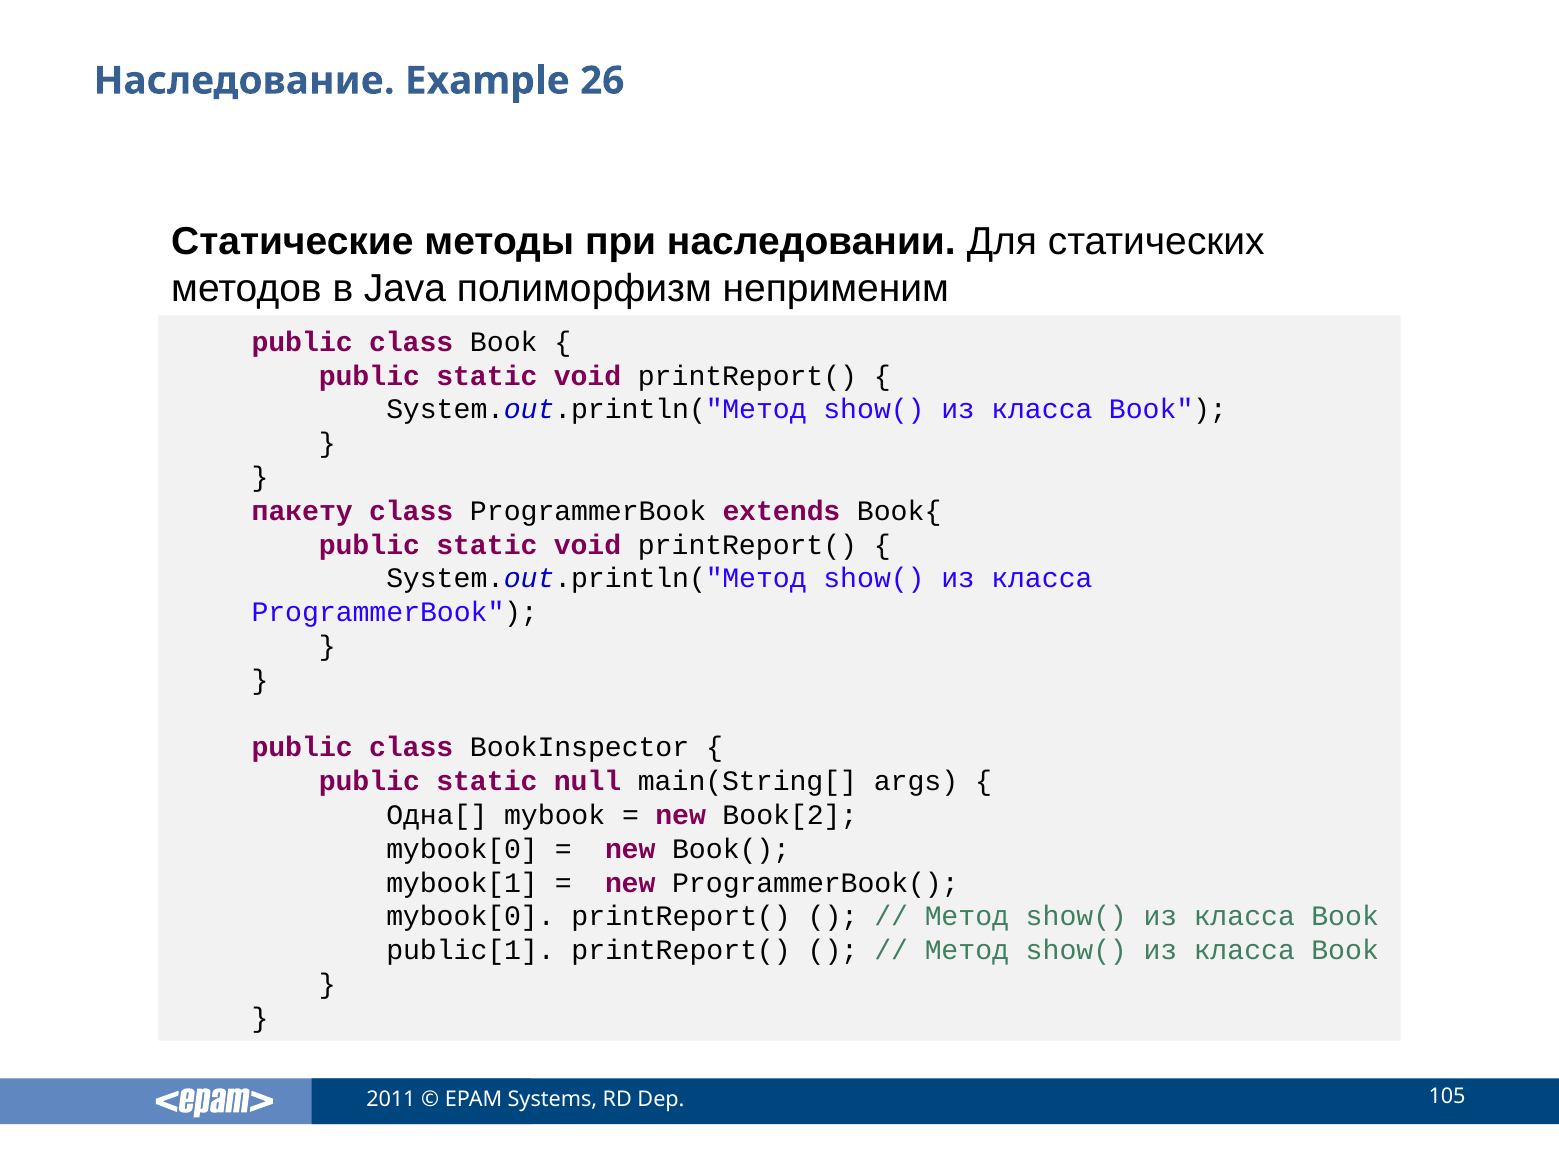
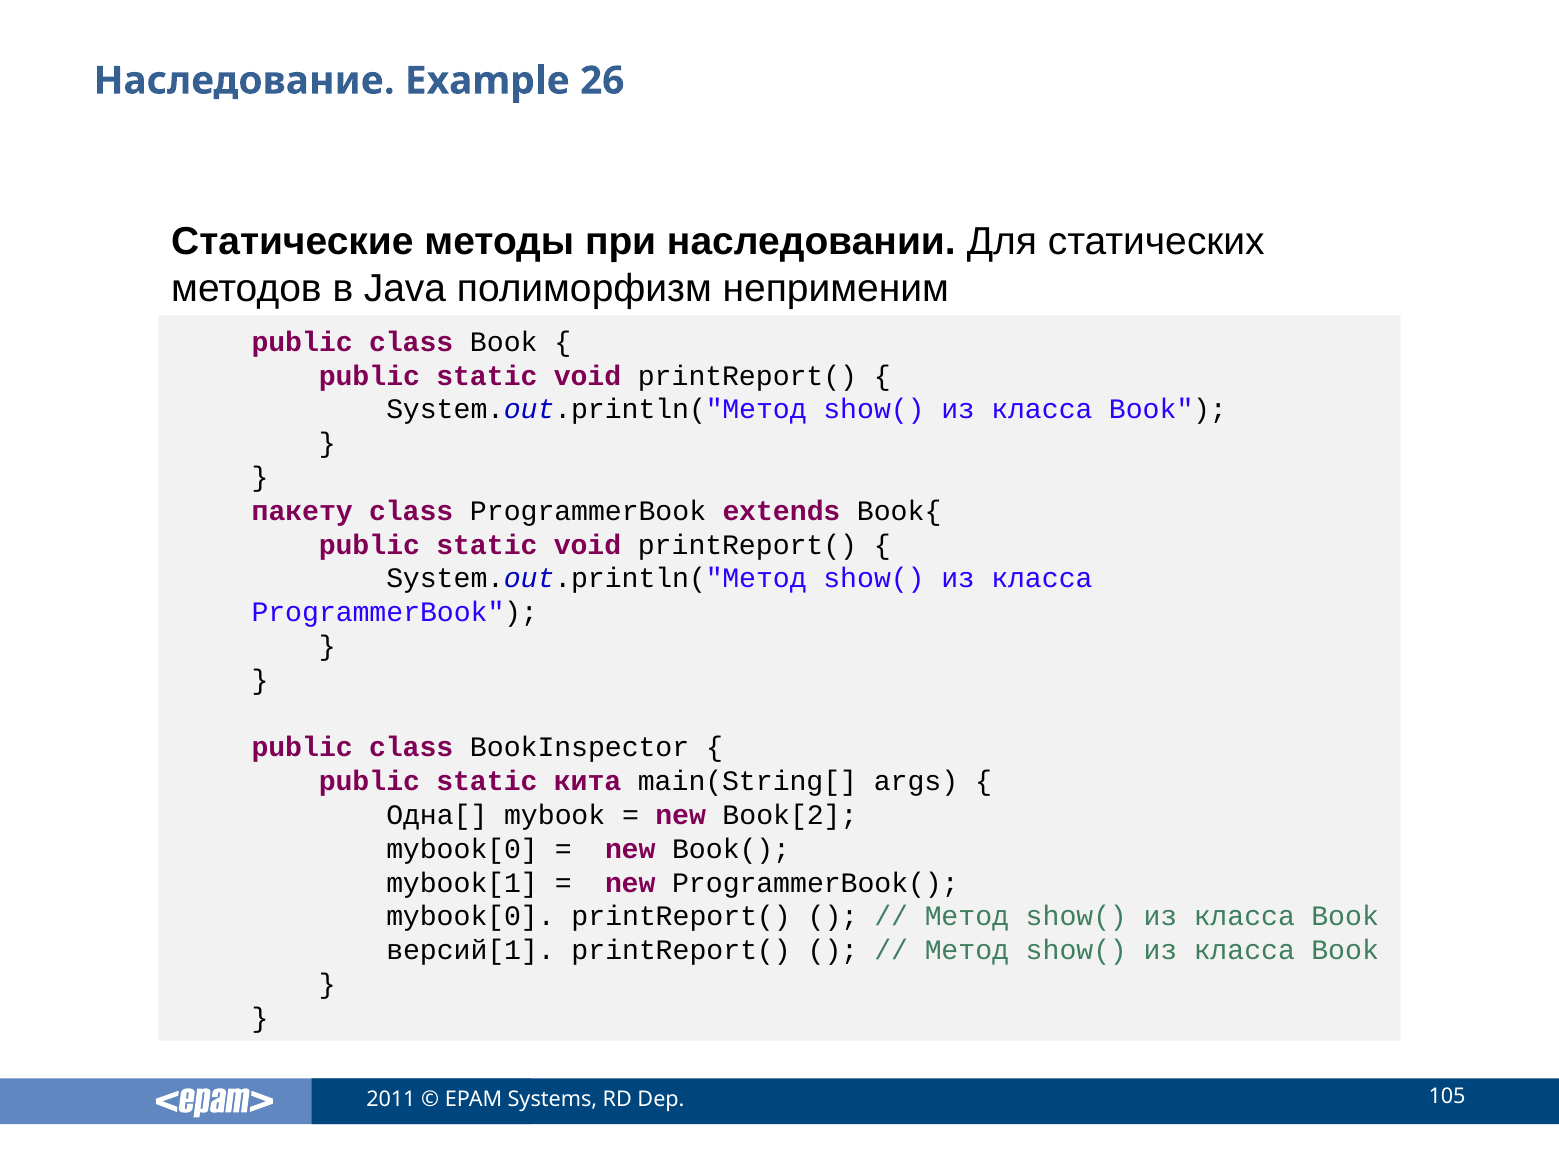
null: null -> кита
public[1: public[1 -> версий[1
